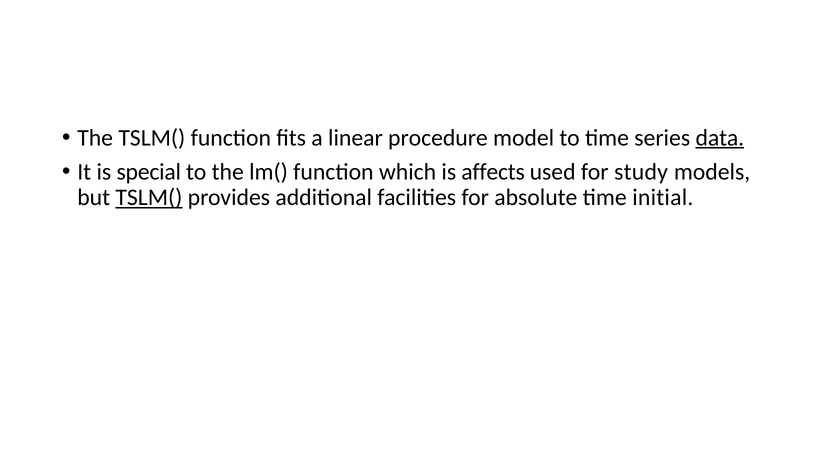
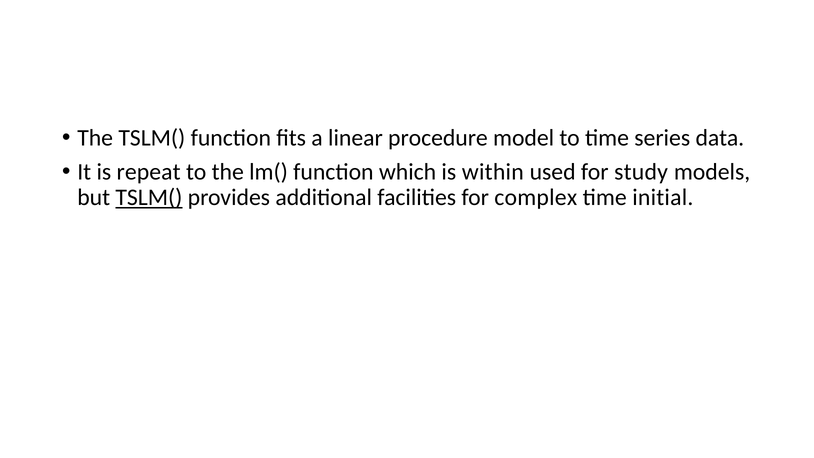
data underline: present -> none
special: special -> repeat
affects: affects -> within
absolute: absolute -> complex
